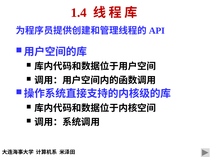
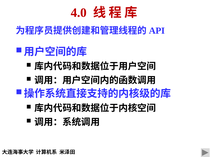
1.4: 1.4 -> 4.0
